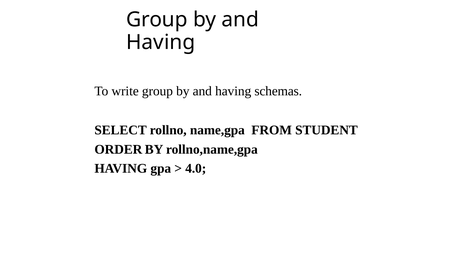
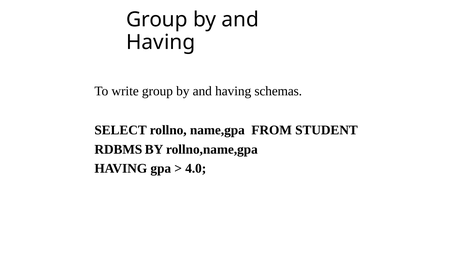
ORDER: ORDER -> RDBMS
